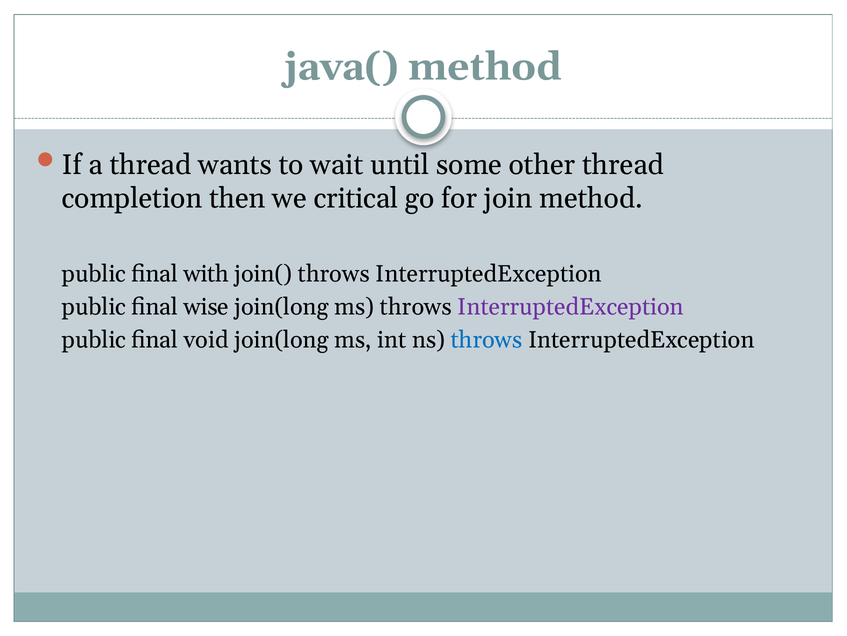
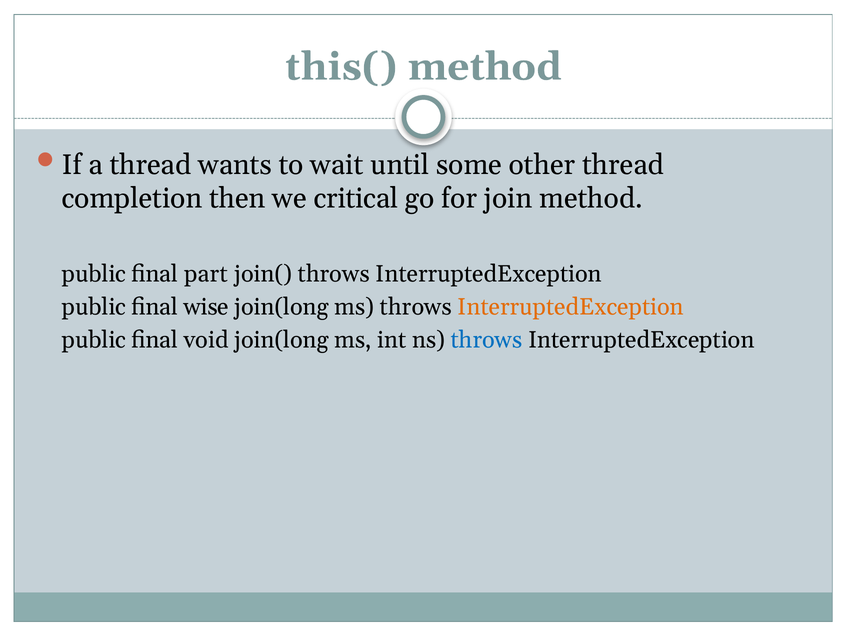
java(: java( -> this(
with: with -> part
InterruptedException at (571, 306) colour: purple -> orange
